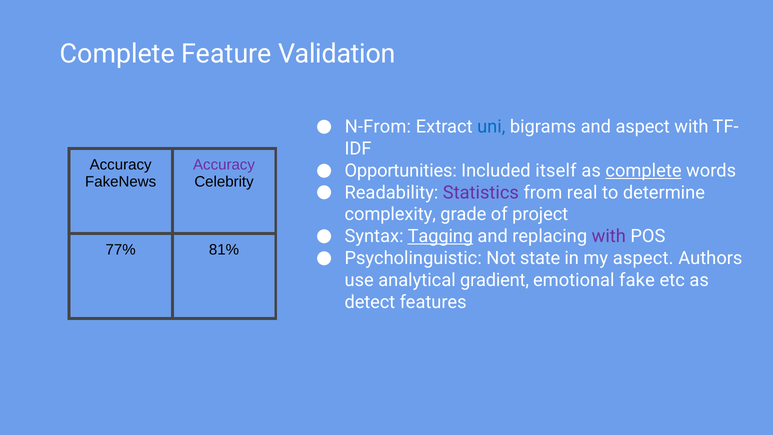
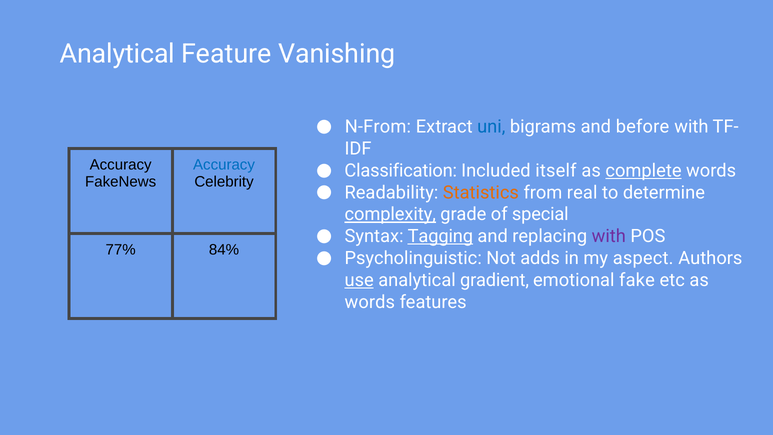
Complete at (117, 54): Complete -> Analytical
Validation: Validation -> Vanishing
and aspect: aspect -> before
Accuracy at (224, 165) colour: purple -> blue
Opportunities: Opportunities -> Classification
Statistics colour: purple -> orange
complexity underline: none -> present
project: project -> special
81%: 81% -> 84%
state: state -> adds
use underline: none -> present
detect at (370, 302): detect -> words
